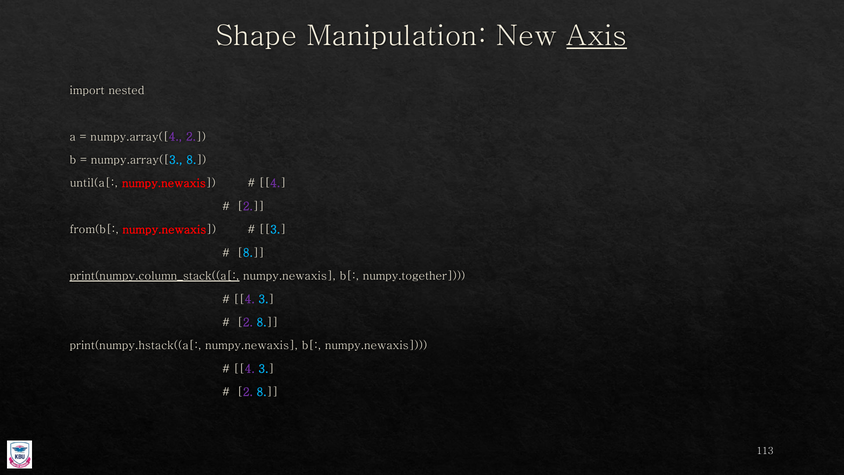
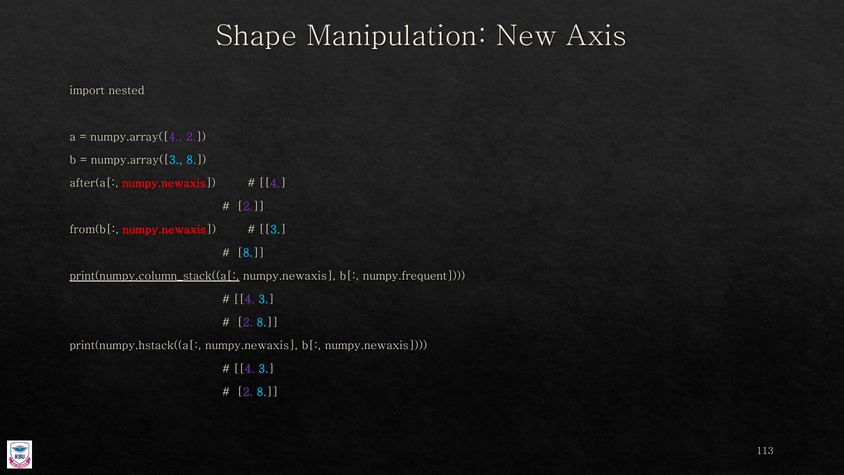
Axis underline: present -> none
until(a[: until(a[ -> after(a[
numpy.together: numpy.together -> numpy.frequent
